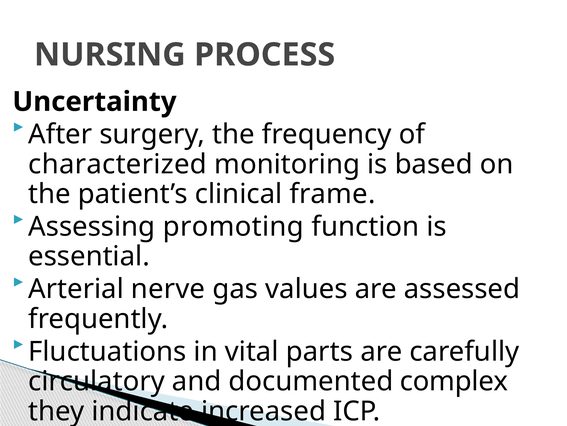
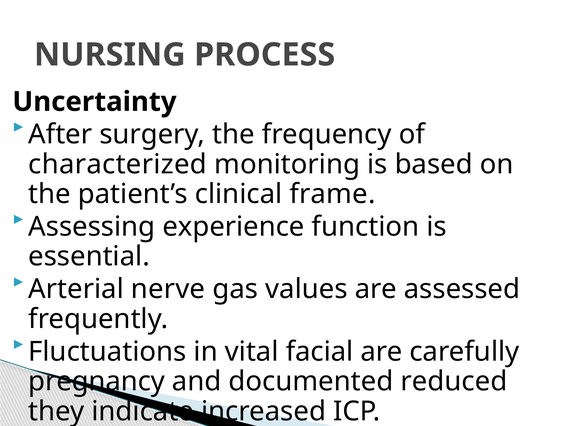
promoting: promoting -> experience
parts: parts -> facial
circulatory: circulatory -> pregnancy
complex: complex -> reduced
